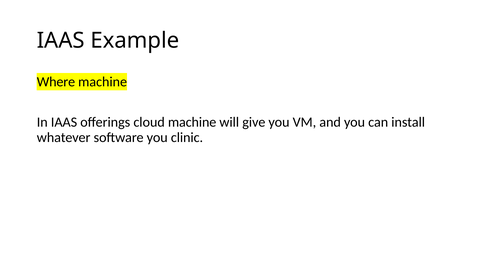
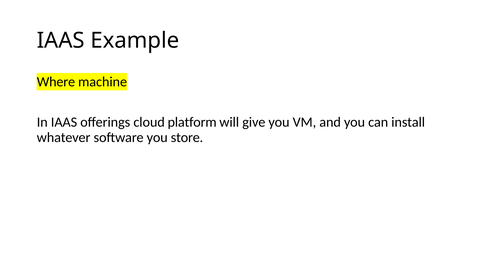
cloud machine: machine -> platform
clinic: clinic -> store
